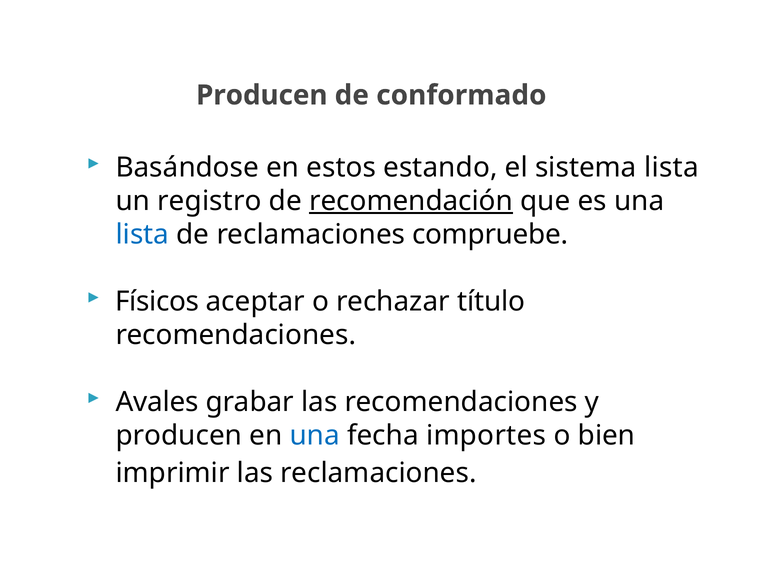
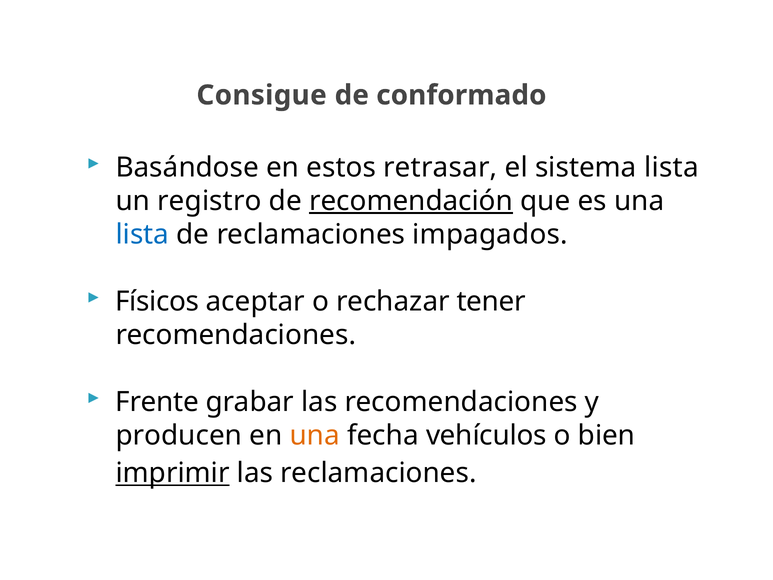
Producen at (262, 95): Producen -> Consigue
estando: estando -> retrasar
compruebe: compruebe -> impagados
título: título -> tener
Avales: Avales -> Frente
una at (315, 435) colour: blue -> orange
importes: importes -> vehículos
imprimir underline: none -> present
